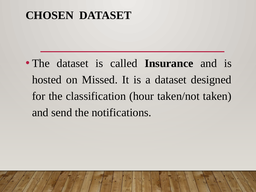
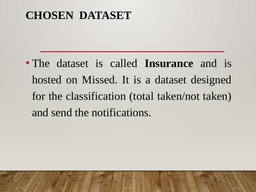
hour: hour -> total
